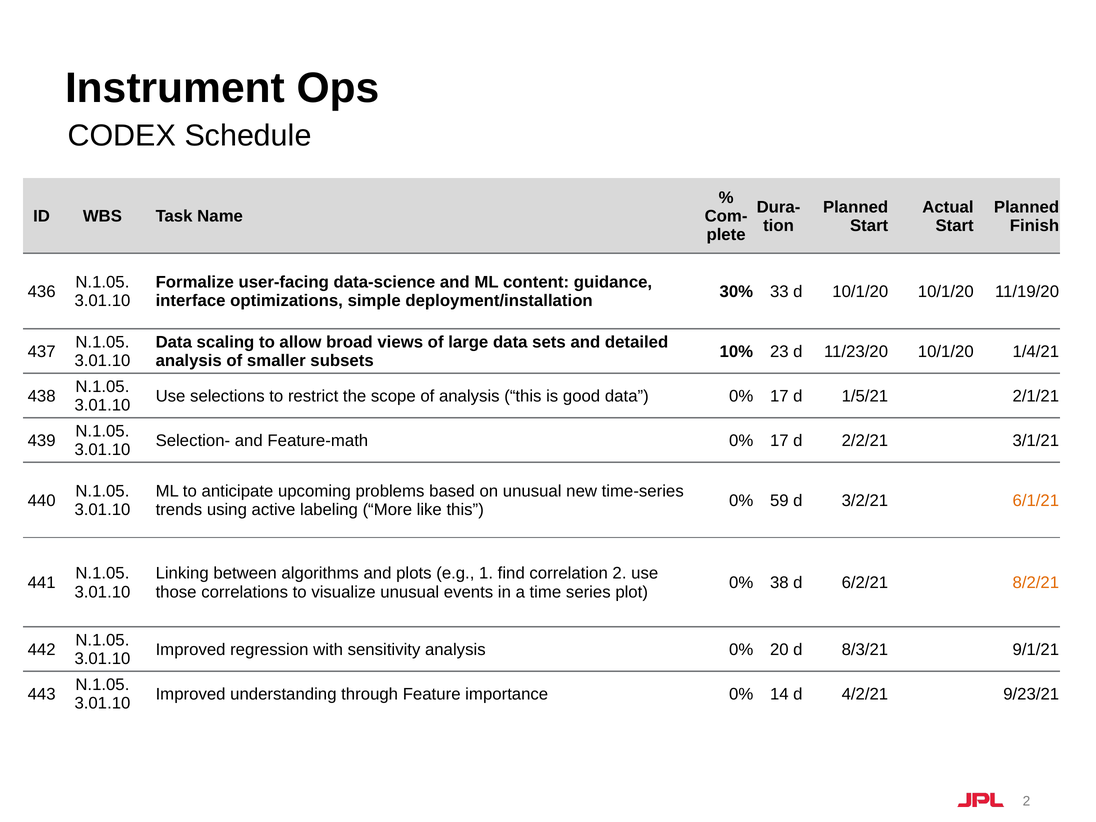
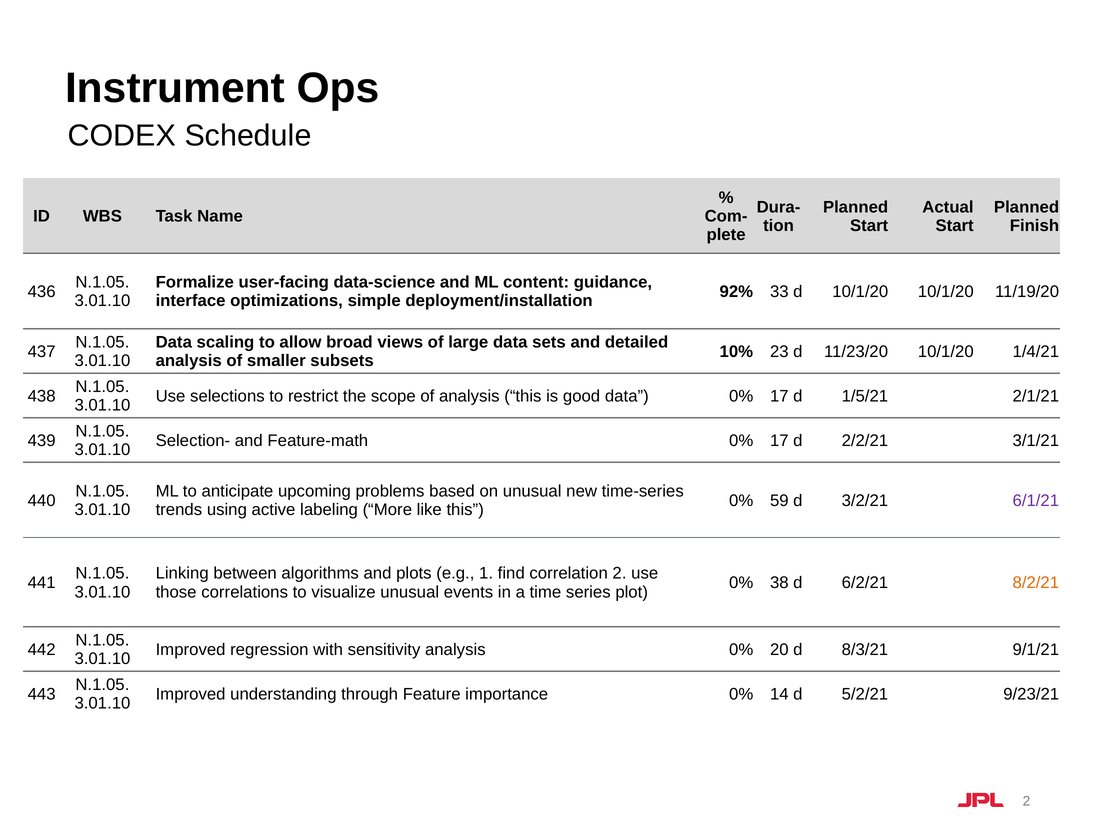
30%: 30% -> 92%
6/1/21 colour: orange -> purple
4/2/21: 4/2/21 -> 5/2/21
